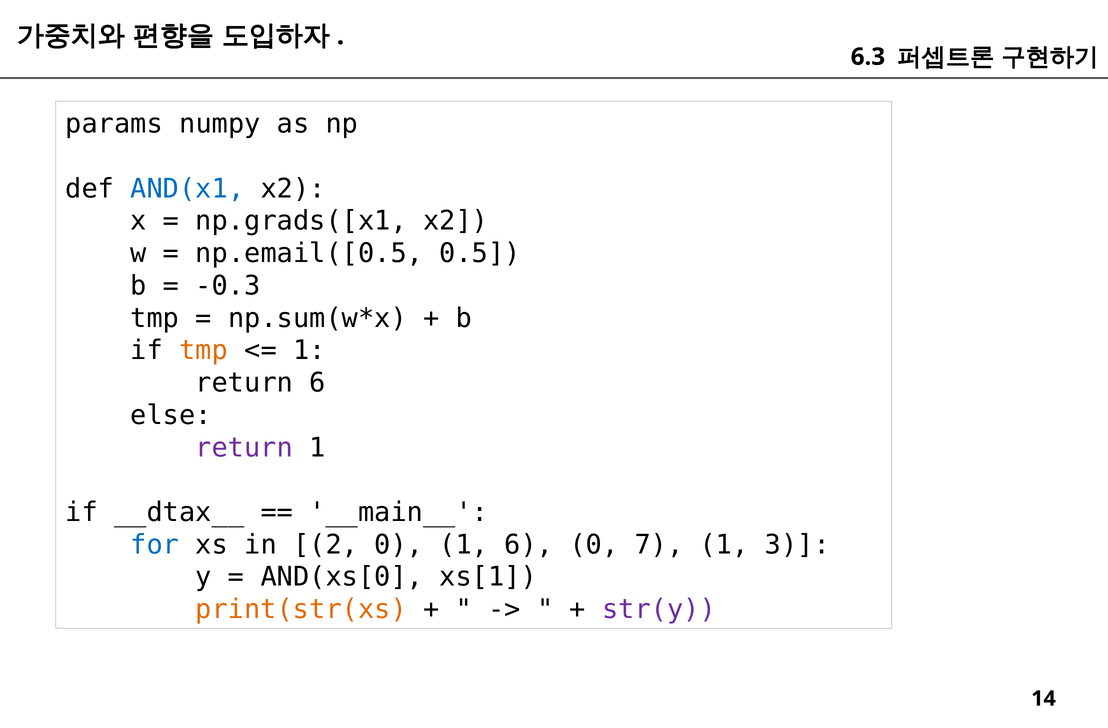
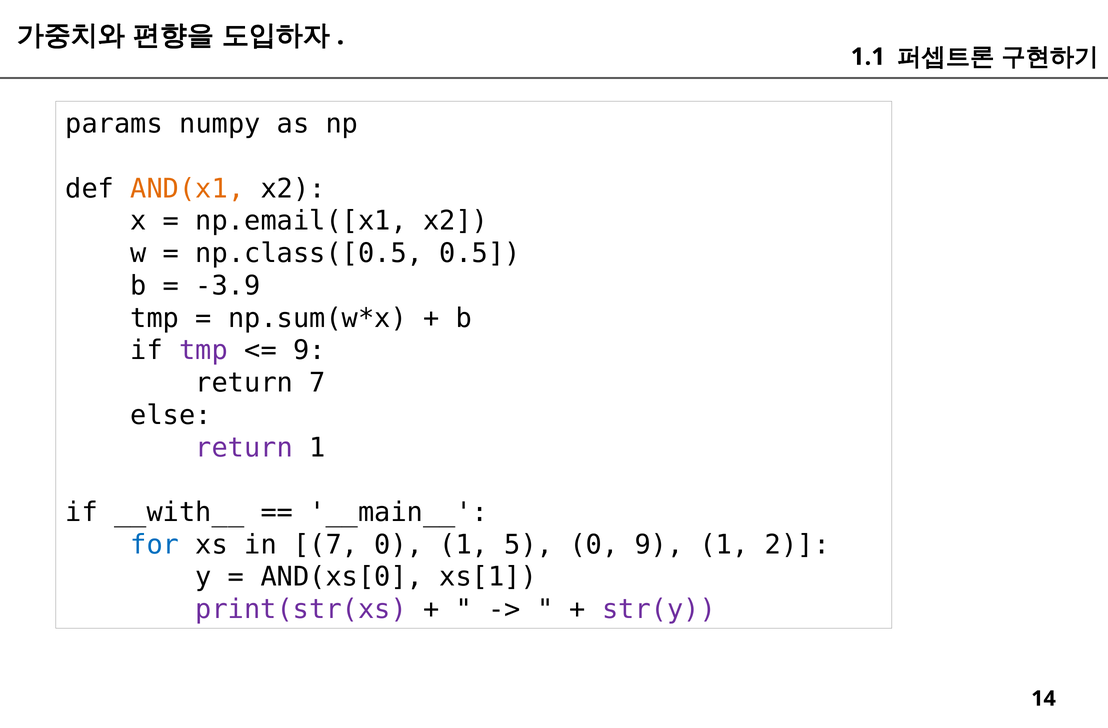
6.3: 6.3 -> 1.1
AND(x1 colour: blue -> orange
np.grads([x1: np.grads([x1 -> np.email([x1
np.email([0.5: np.email([0.5 -> np.class([0.5
-0.3: -0.3 -> -3.9
tmp at (204, 350) colour: orange -> purple
1 at (309, 350): 1 -> 9
return 6: 6 -> 7
__dtax__: __dtax__ -> __with__
in 2: 2 -> 7
1 6: 6 -> 5
0 7: 7 -> 9
3: 3 -> 2
print(str(xs colour: orange -> purple
